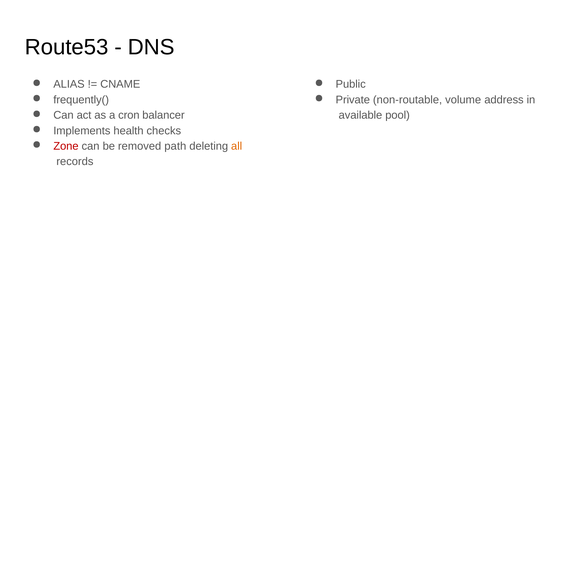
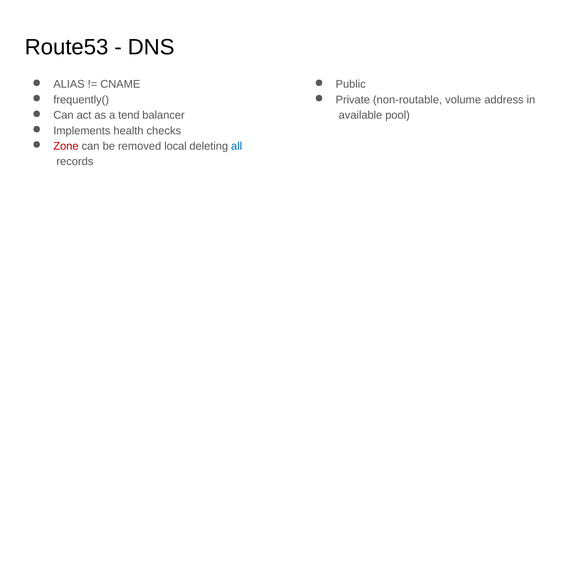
cron: cron -> tend
path: path -> local
all colour: orange -> blue
